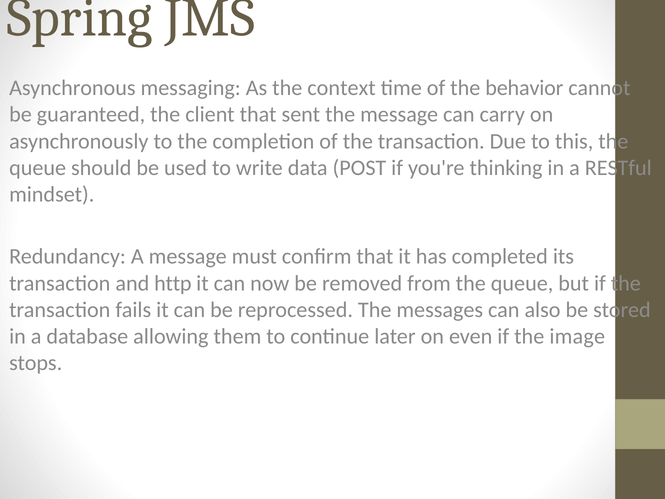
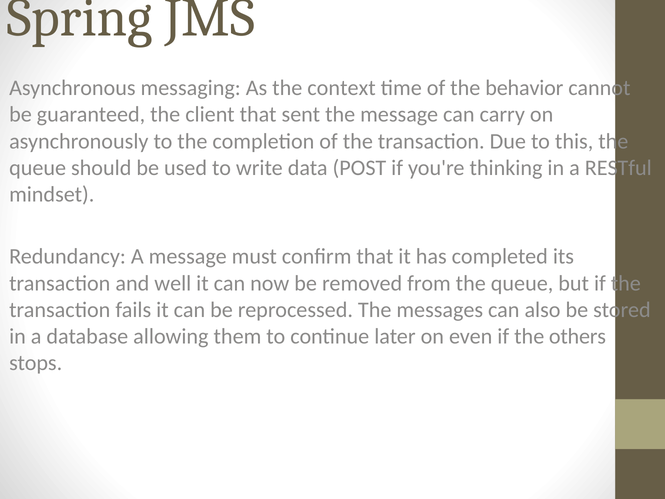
http: http -> well
image: image -> others
